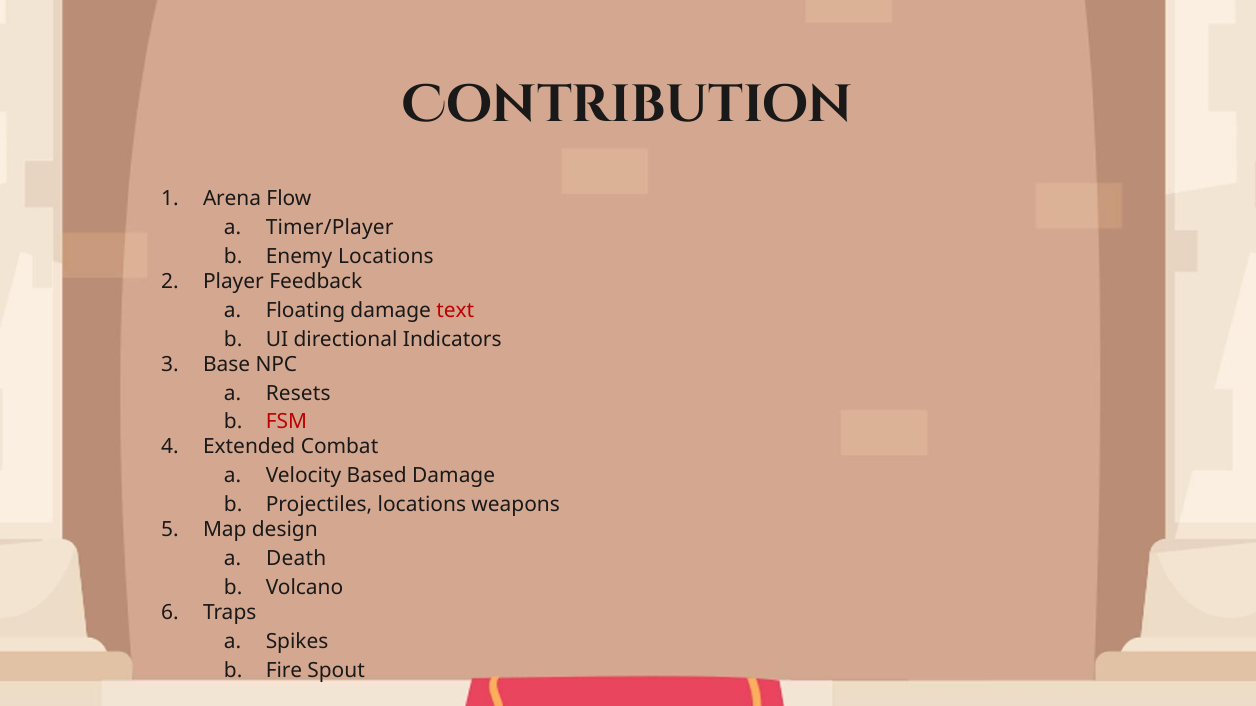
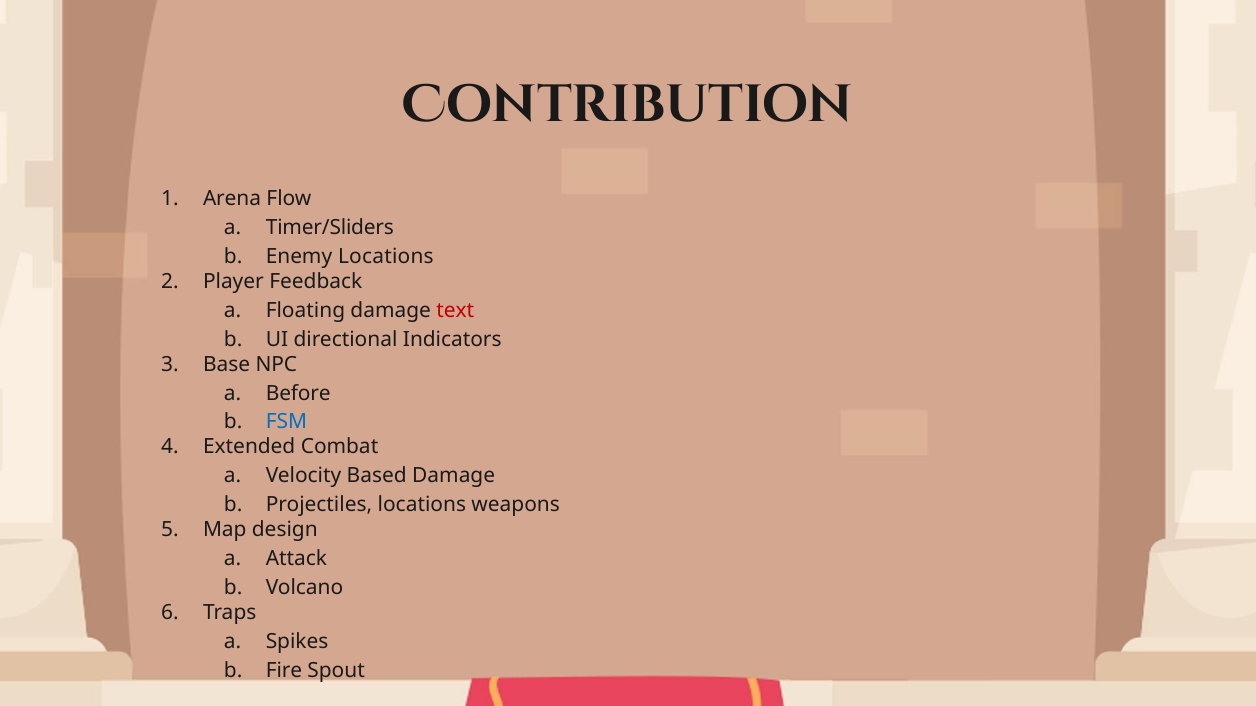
Timer/Player: Timer/Player -> Timer/Sliders
Resets: Resets -> Before
FSM colour: red -> blue
Death: Death -> Attack
